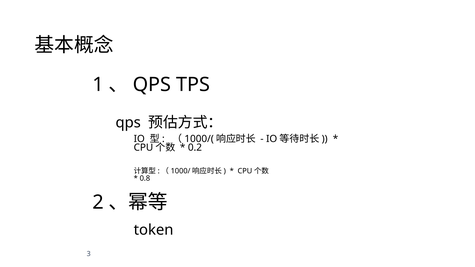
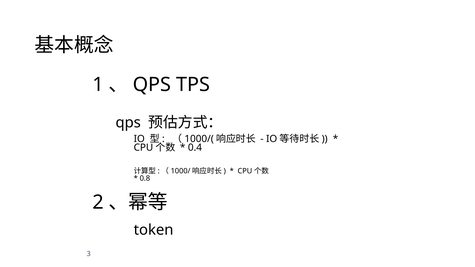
0.2: 0.2 -> 0.4
